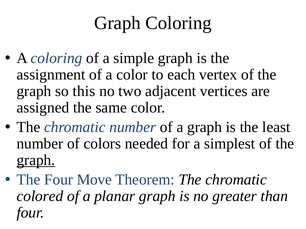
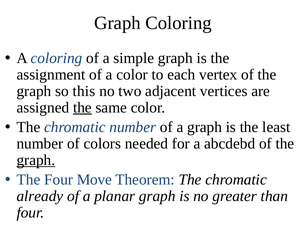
the at (82, 108) underline: none -> present
simplest: simplest -> abcdebd
colored: colored -> already
